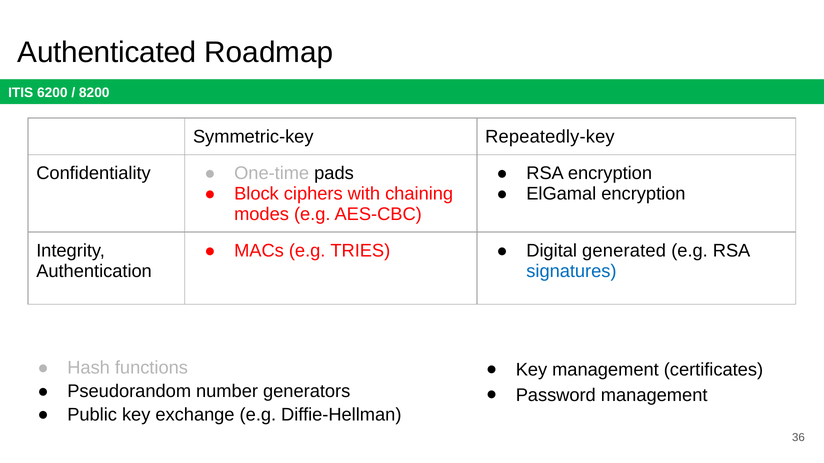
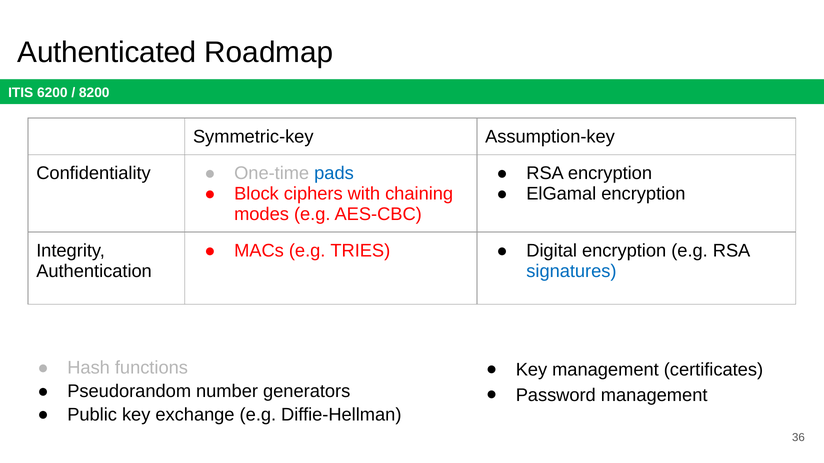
Repeatedly-key: Repeatedly-key -> Assumption-key
pads colour: black -> blue
Digital generated: generated -> encryption
